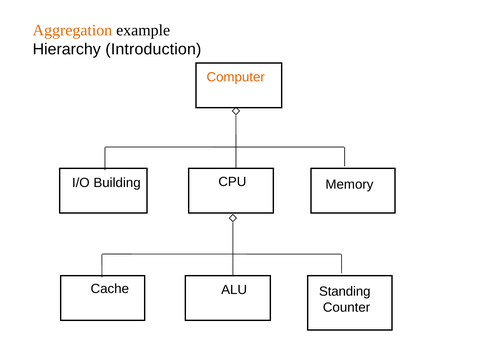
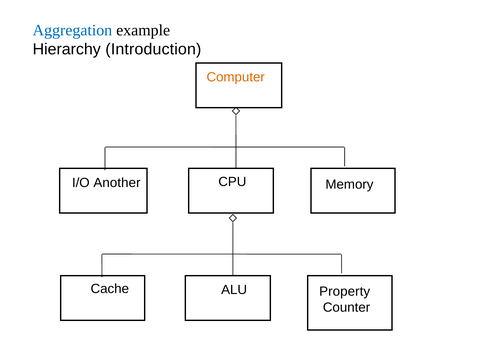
Aggregation colour: orange -> blue
Building: Building -> Another
Standing: Standing -> Property
